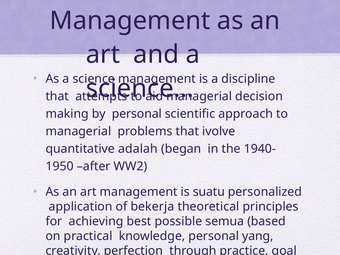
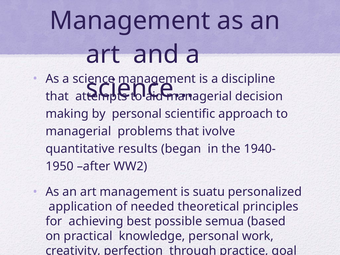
adalah: adalah -> results
bekerja: bekerja -> needed
personal yang: yang -> work
